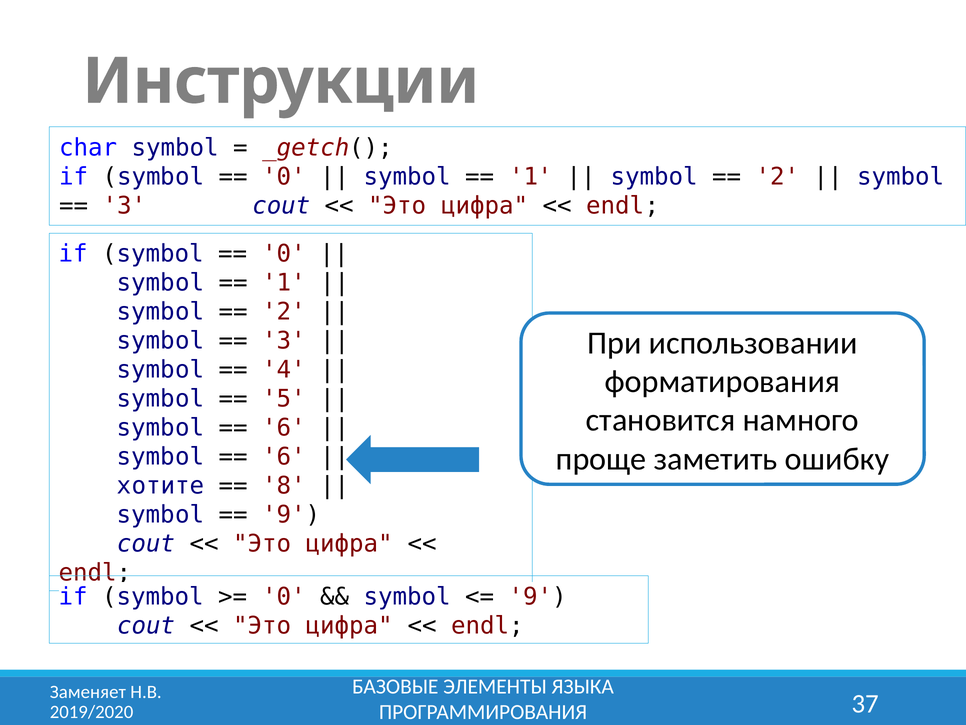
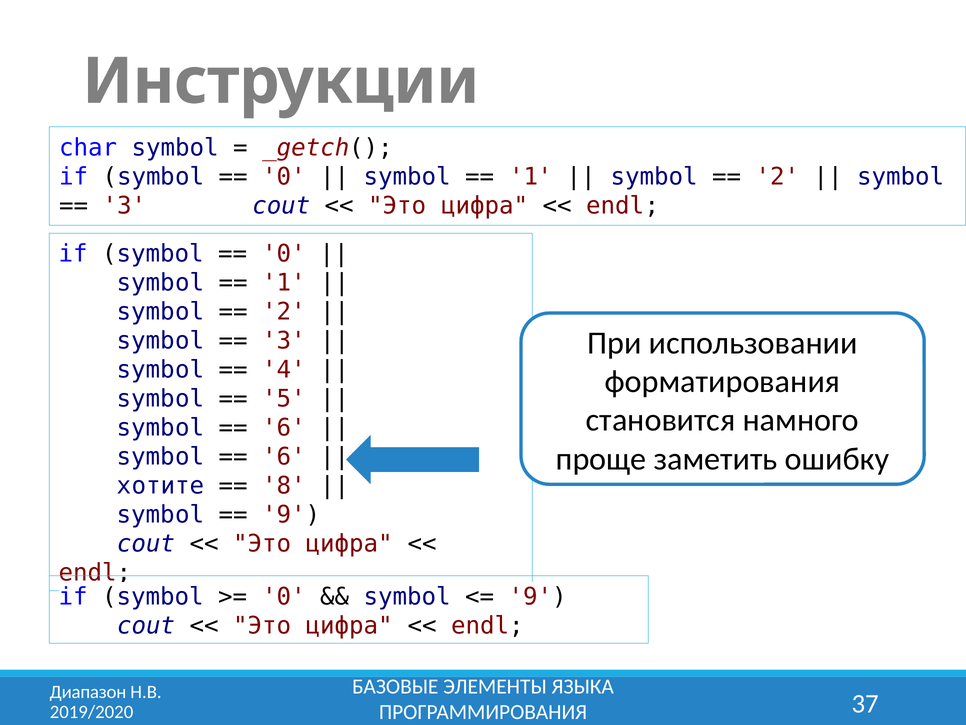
Заменяет: Заменяет -> Диапазон
